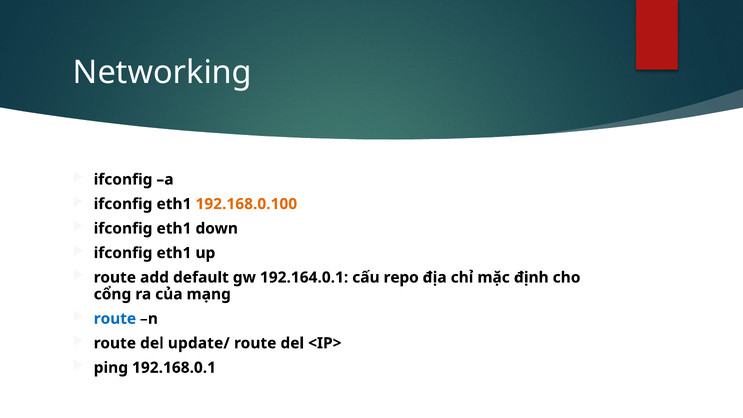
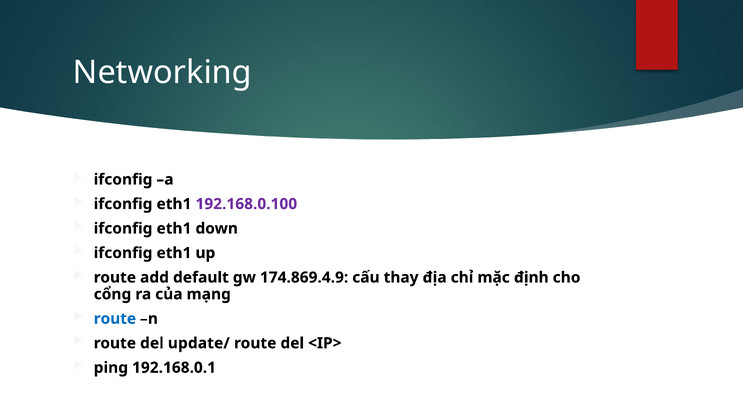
192.168.0.100 colour: orange -> purple
192.164.0.1: 192.164.0.1 -> 174.869.4.9
repo: repo -> thay
